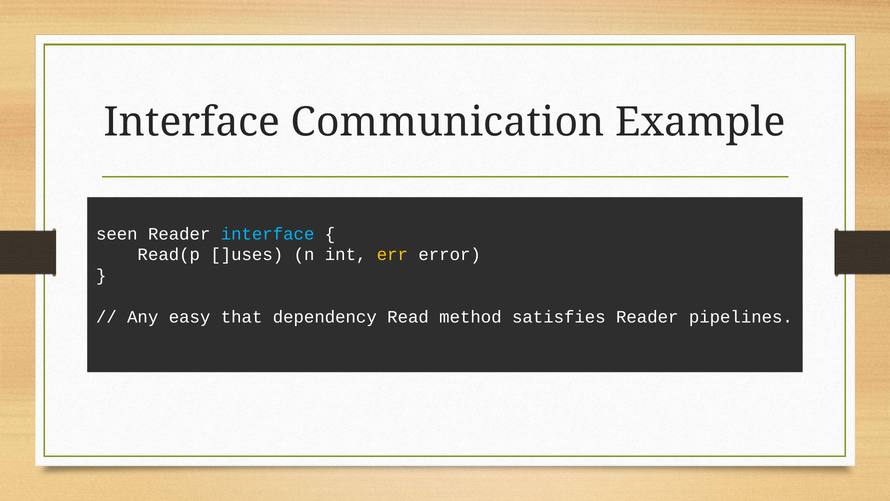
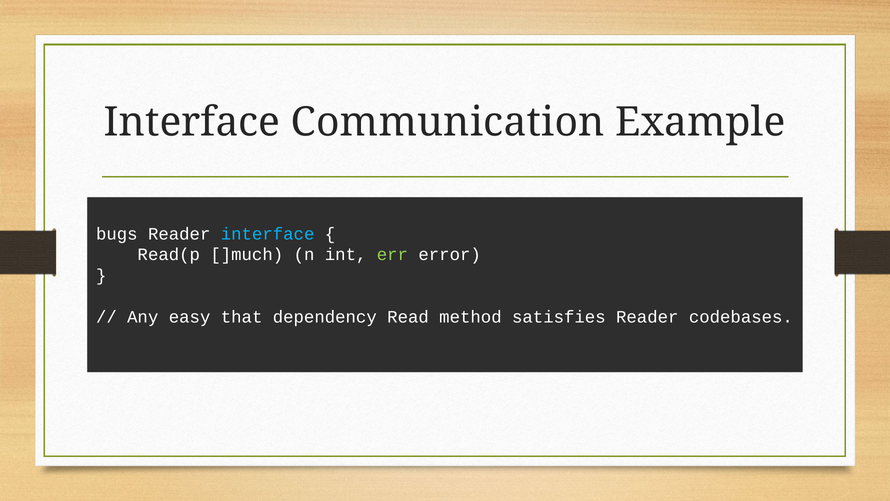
seen: seen -> bugs
]uses: ]uses -> ]much
err colour: yellow -> light green
pipelines: pipelines -> codebases
